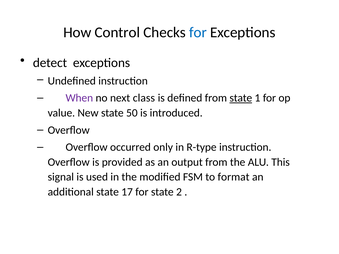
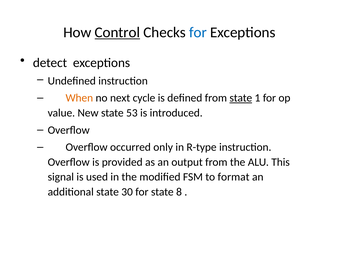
Control underline: none -> present
When colour: purple -> orange
class: class -> cycle
50: 50 -> 53
17: 17 -> 30
2: 2 -> 8
